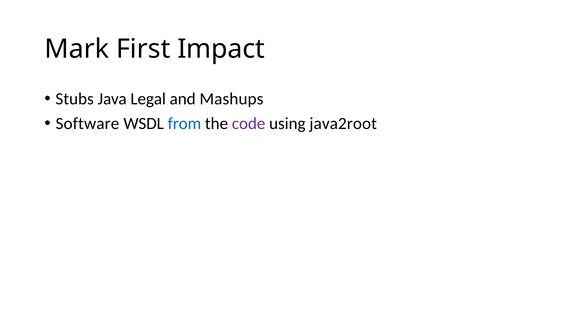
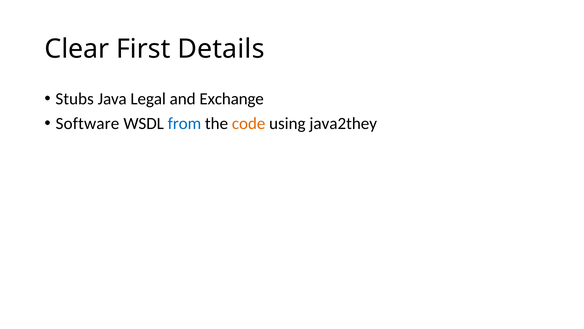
Mark: Mark -> Clear
Impact: Impact -> Details
Mashups: Mashups -> Exchange
code colour: purple -> orange
java2root: java2root -> java2they
